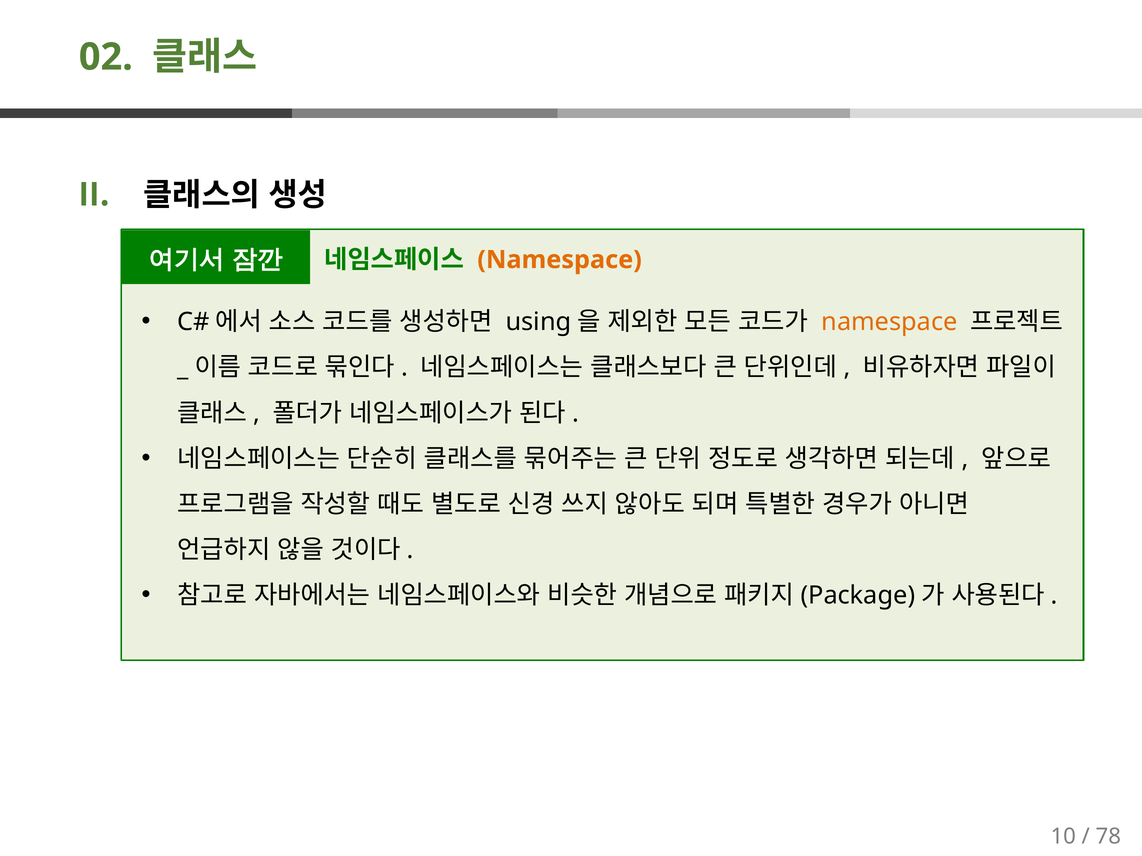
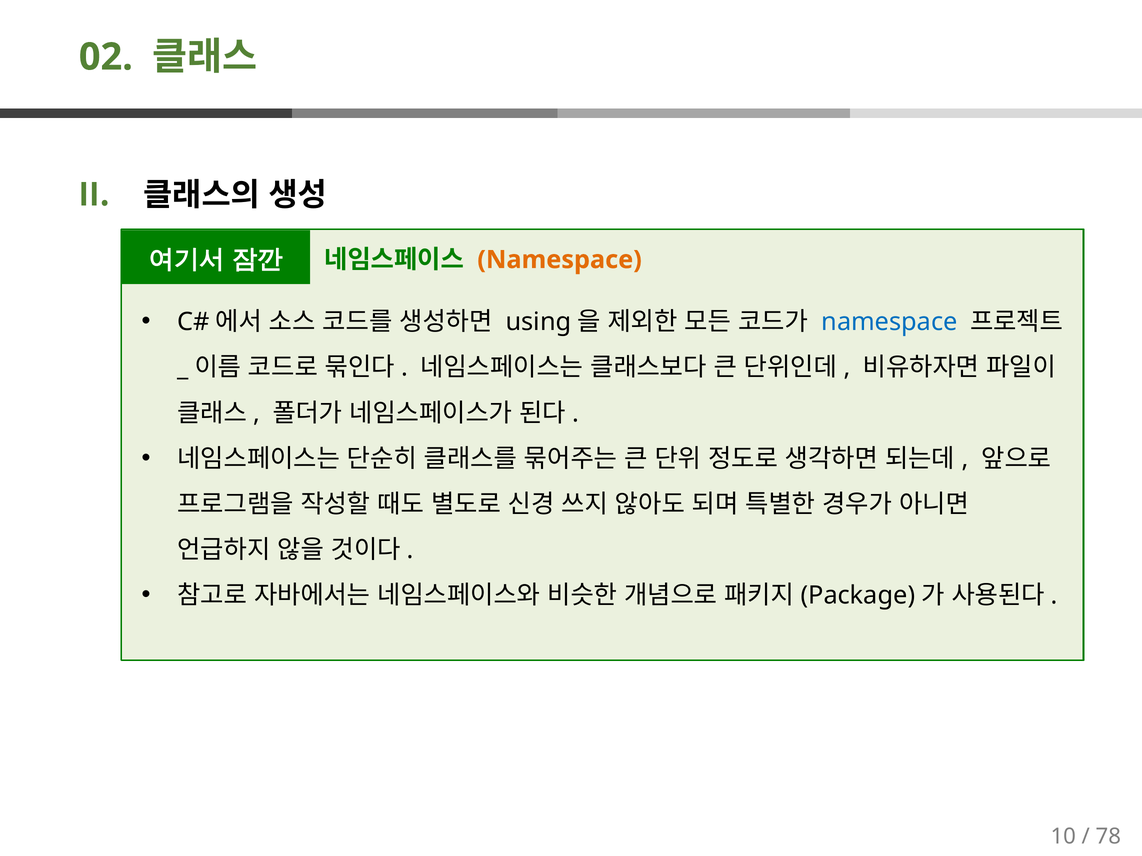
namespace at (889, 322) colour: orange -> blue
